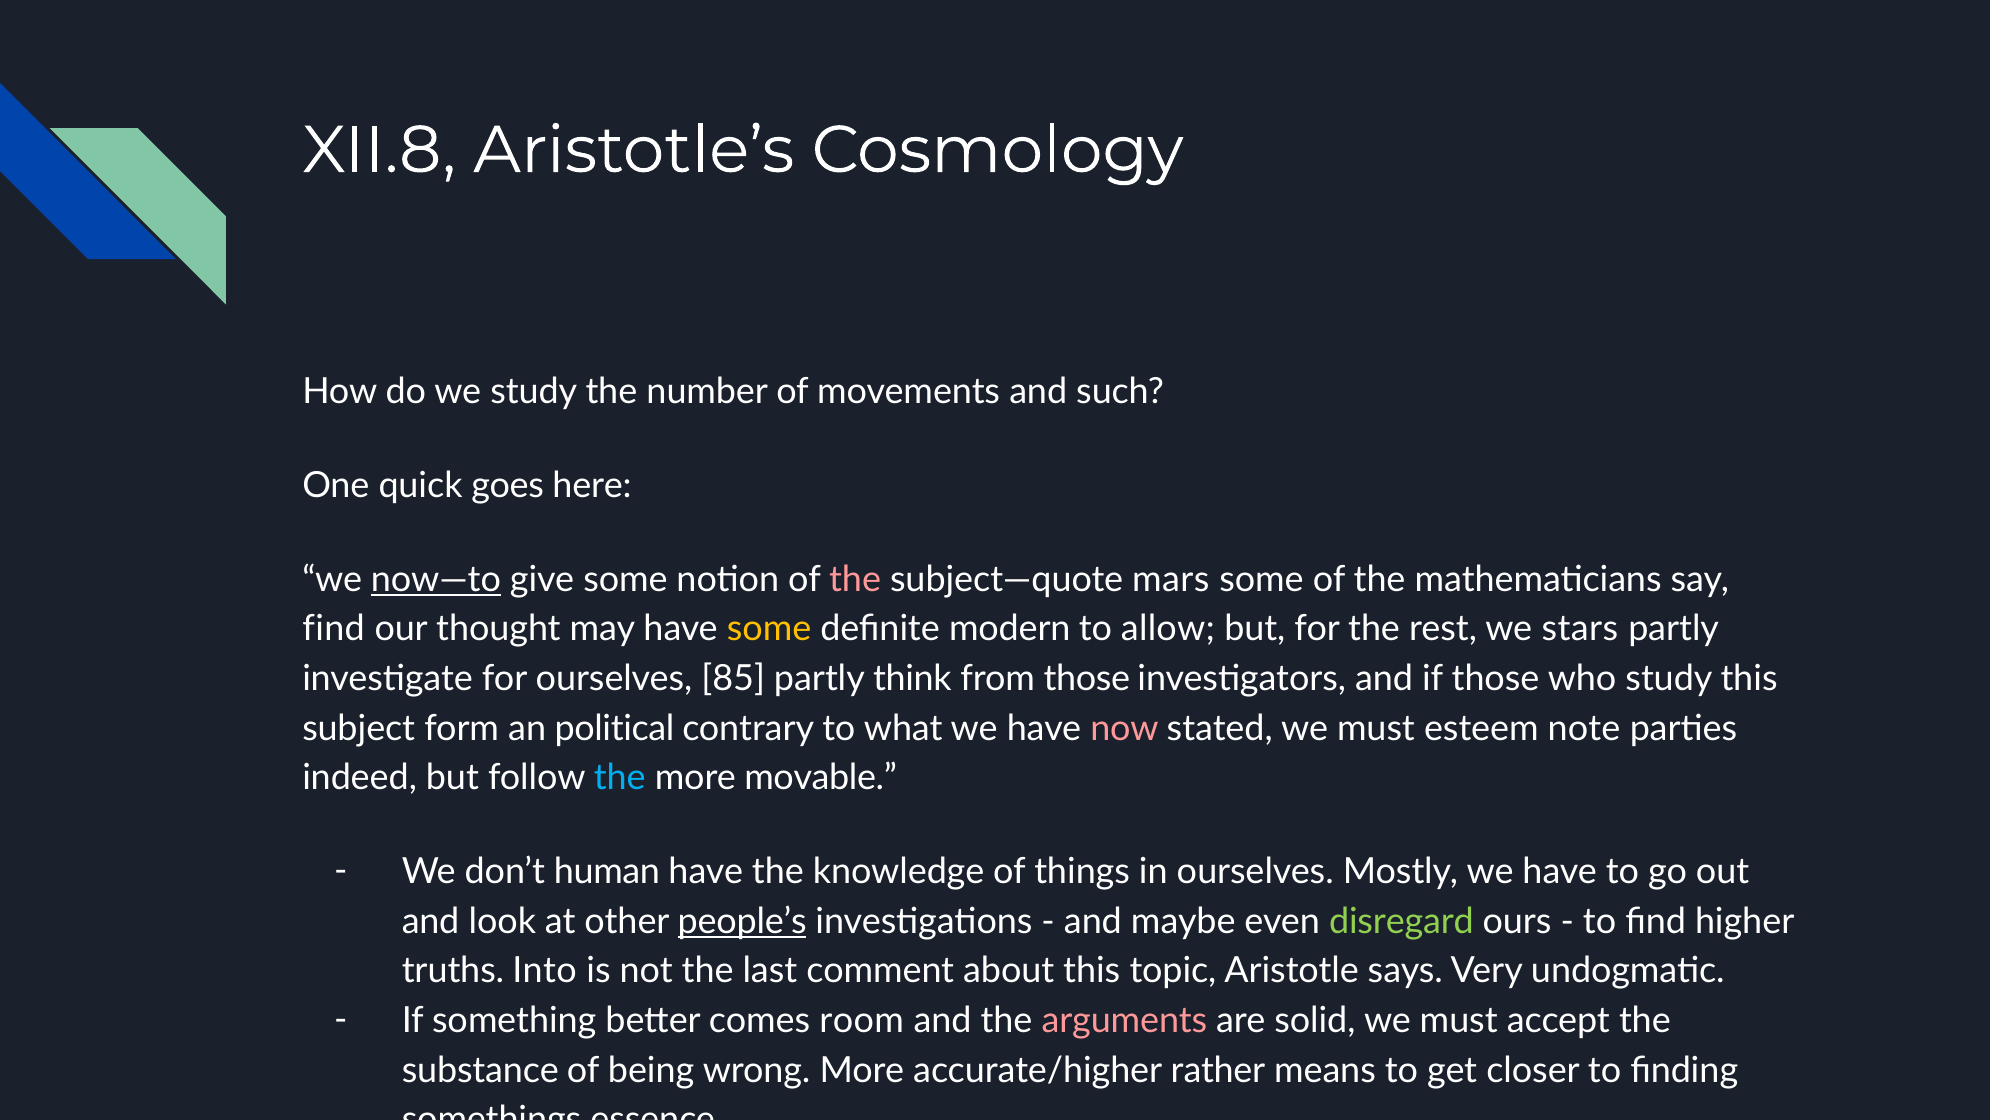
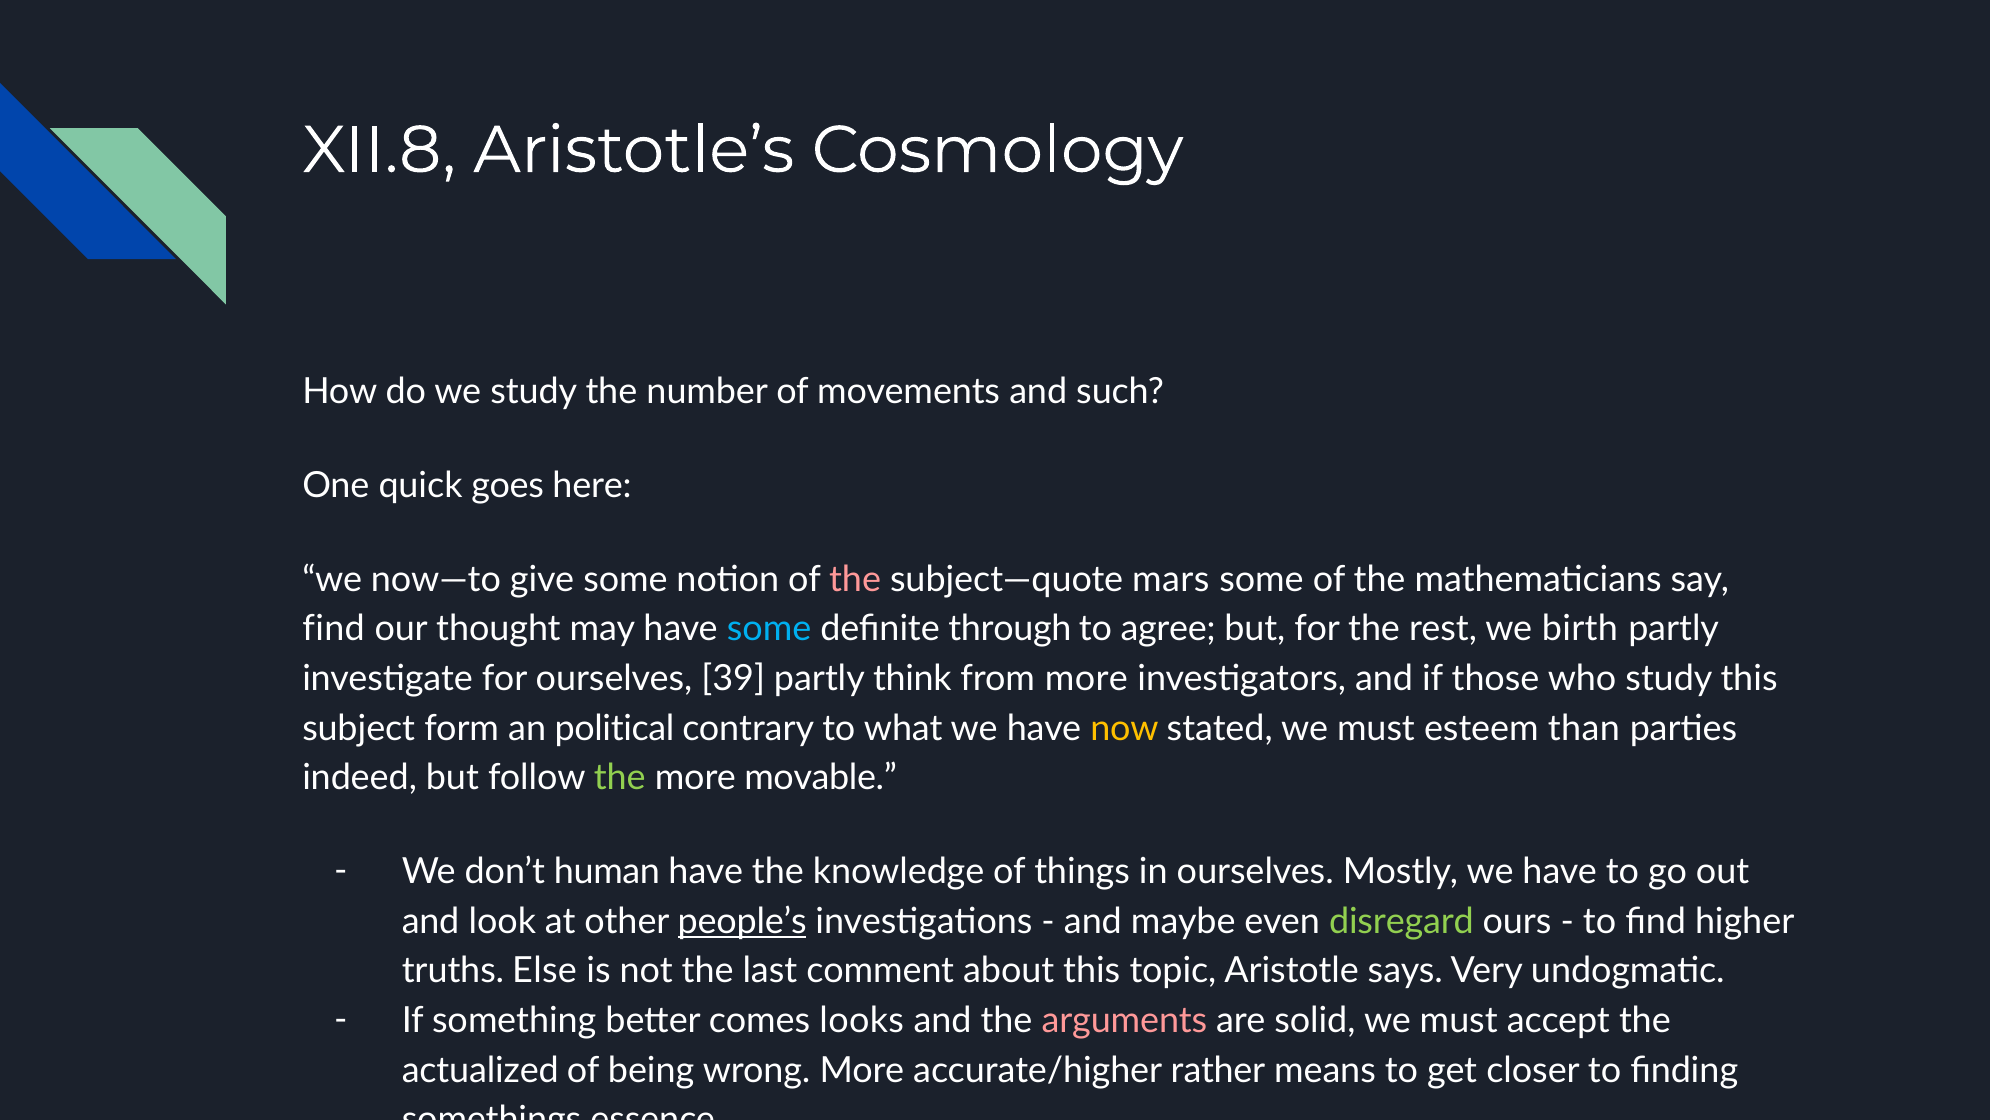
now—to underline: present -> none
some at (769, 629) colour: yellow -> light blue
modern: modern -> through
allow: allow -> agree
stars: stars -> birth
85: 85 -> 39
from those: those -> more
now colour: pink -> yellow
note: note -> than
the at (620, 777) colour: light blue -> light green
Into: Into -> Else
room: room -> looks
substance: substance -> actualized
